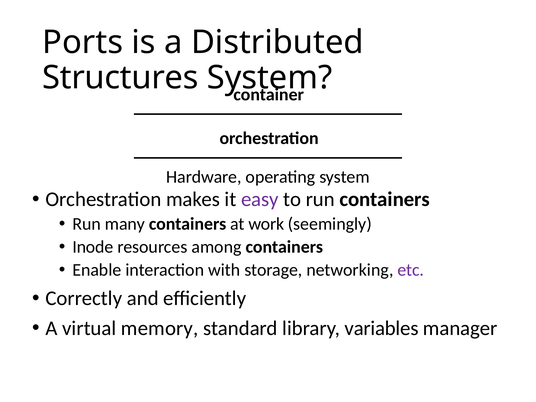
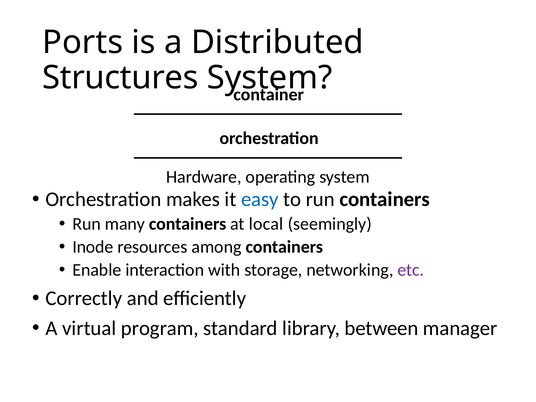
easy colour: purple -> blue
work: work -> local
memory: memory -> program
variables: variables -> between
